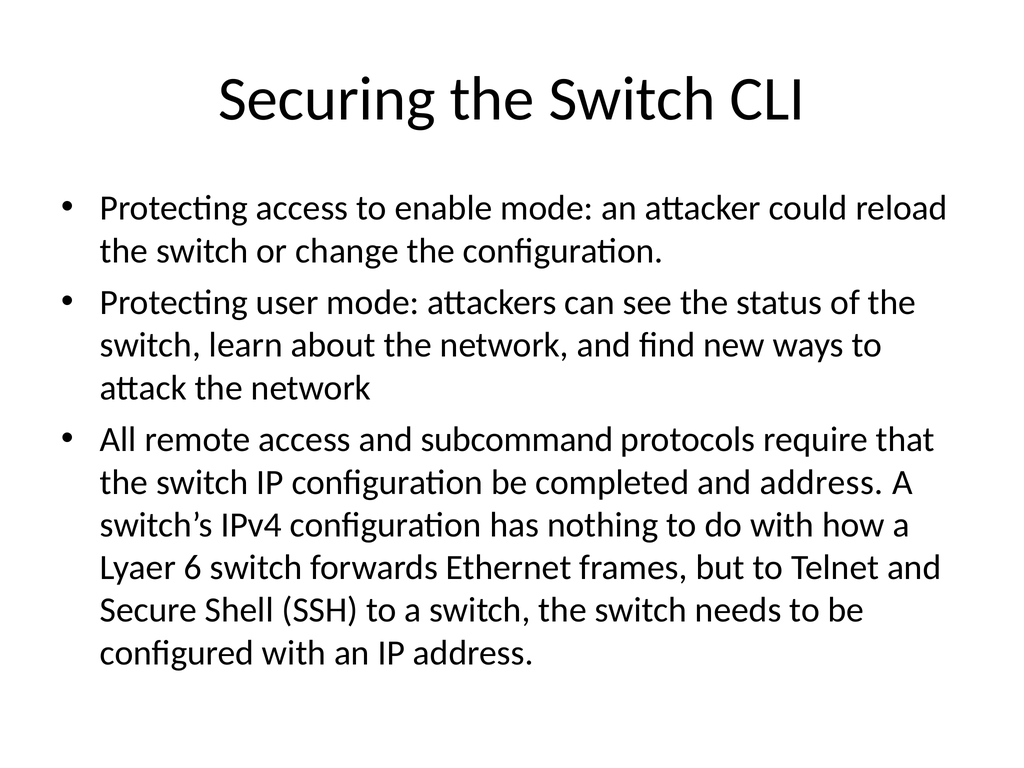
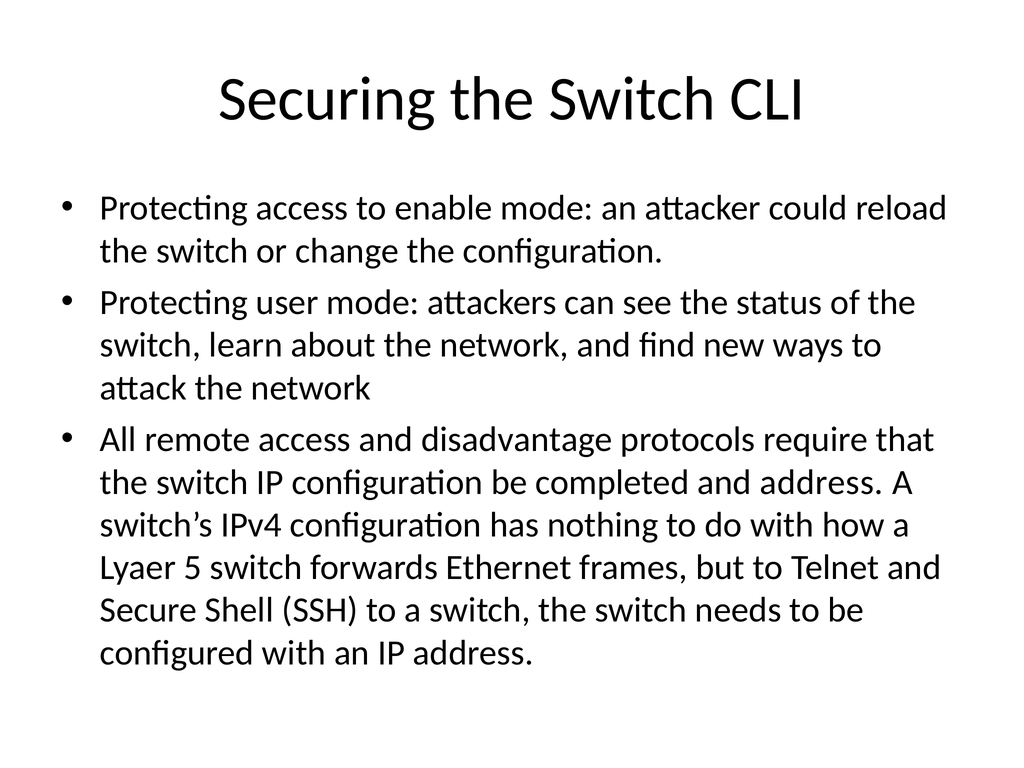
subcommand: subcommand -> disadvantage
6: 6 -> 5
